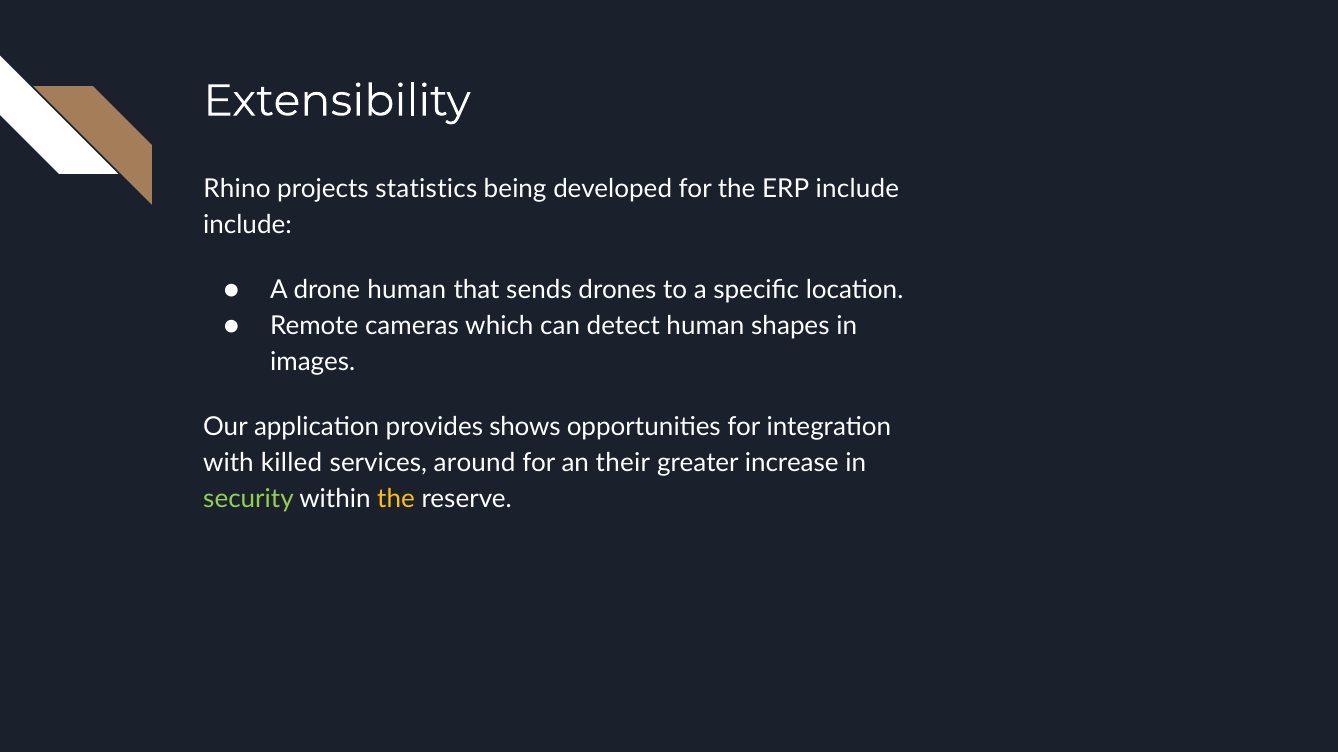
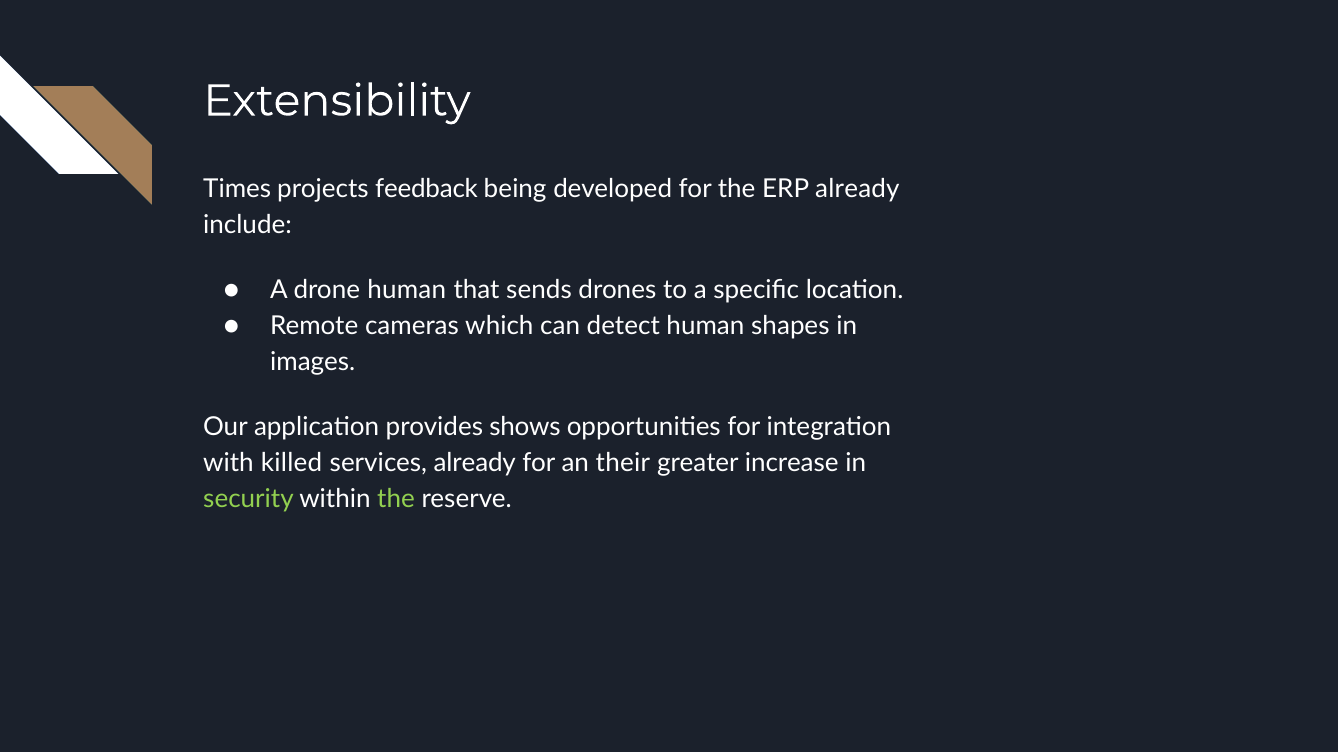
Rhino: Rhino -> Times
statistics: statistics -> feedback
ERP include: include -> already
services around: around -> already
the at (396, 499) colour: yellow -> light green
